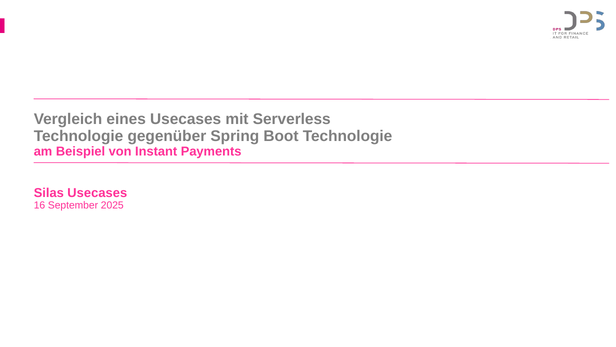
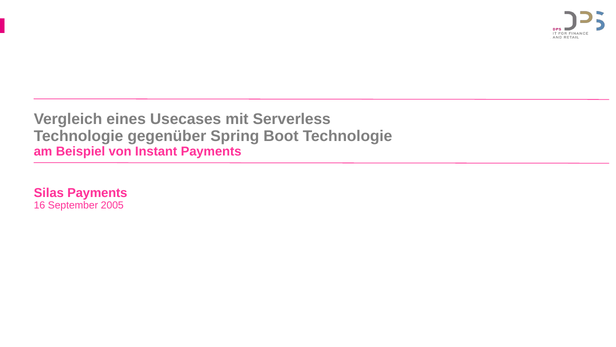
Silas Usecases: Usecases -> Payments
2025: 2025 -> 2005
